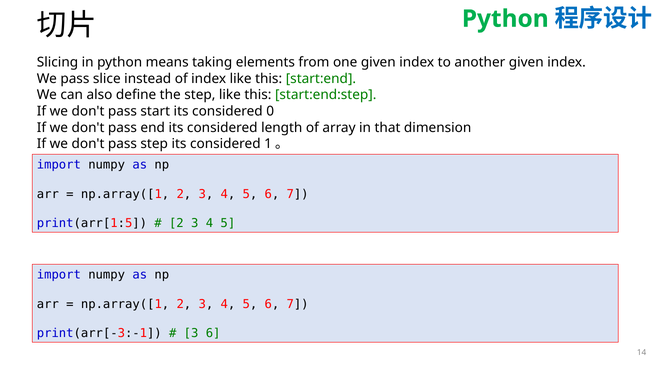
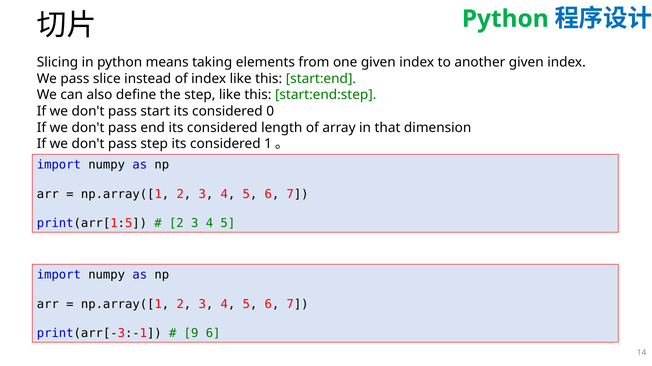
3 at (191, 334): 3 -> 9
